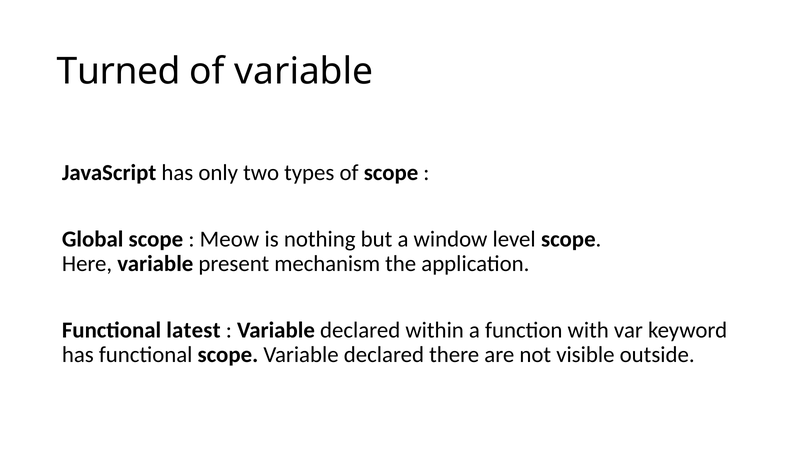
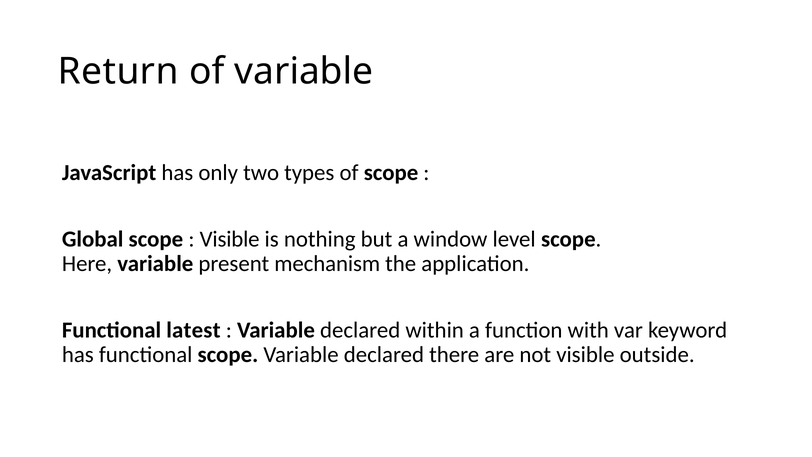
Turned: Turned -> Return
Meow at (229, 239): Meow -> Visible
